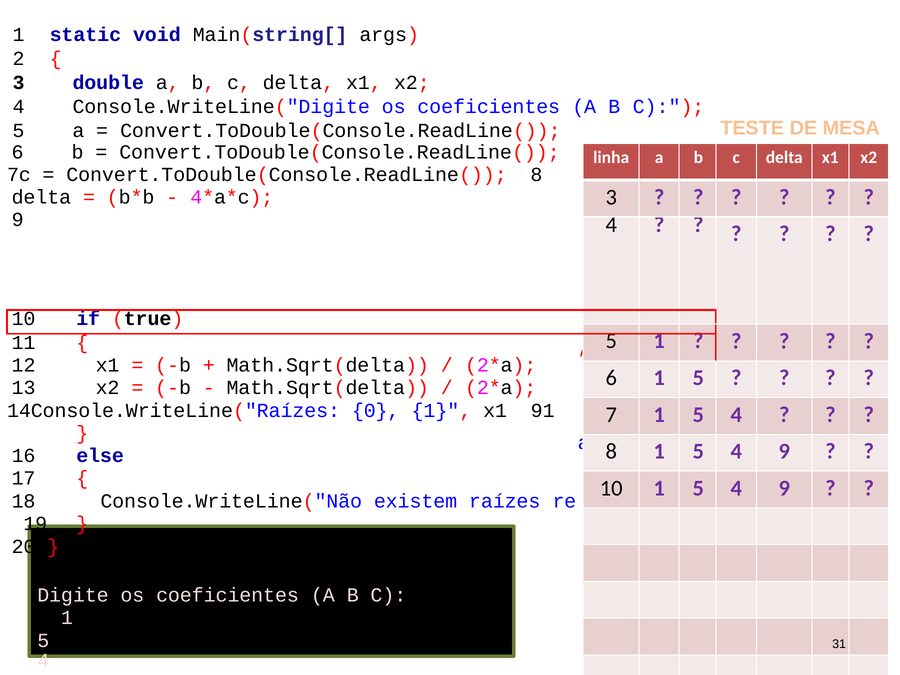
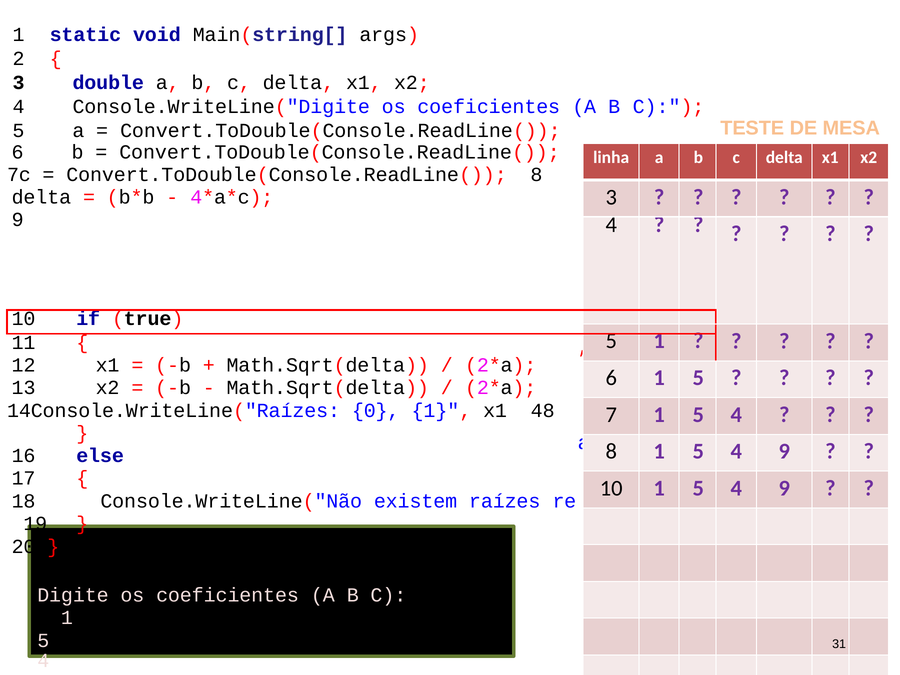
91: 91 -> 48
